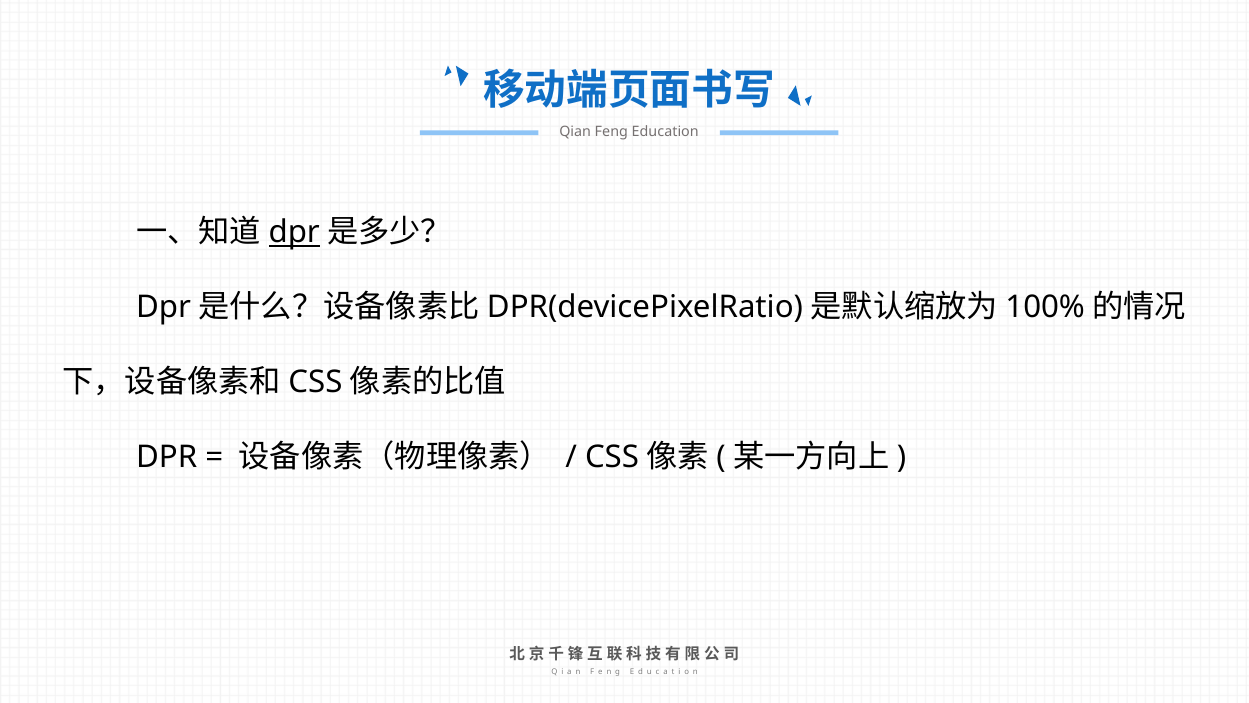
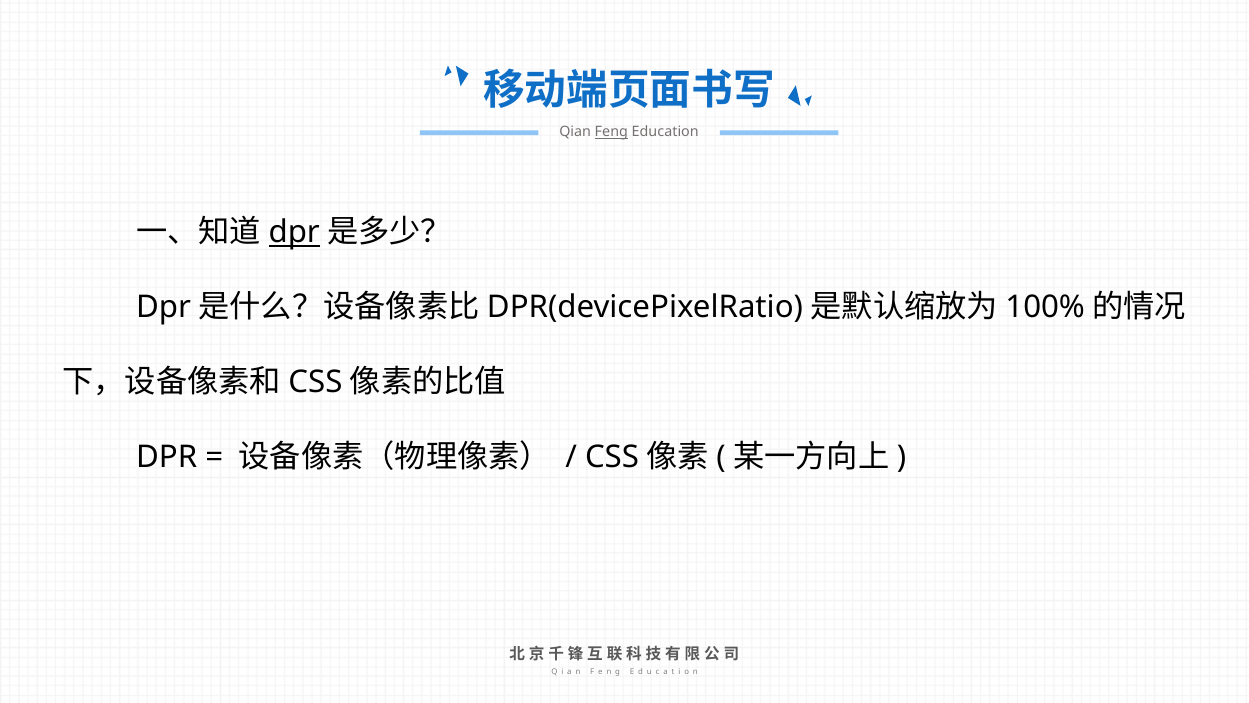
Feng underline: none -> present
